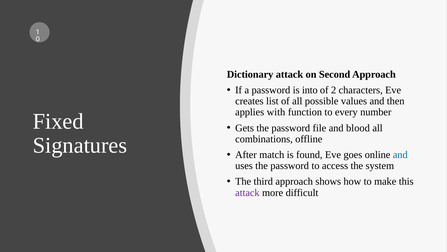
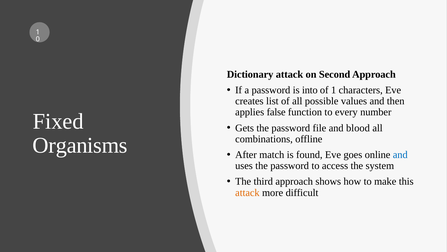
of 2: 2 -> 1
with: with -> false
Signatures: Signatures -> Organisms
attack at (247, 192) colour: purple -> orange
